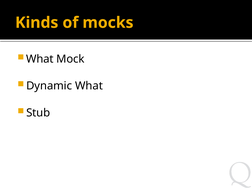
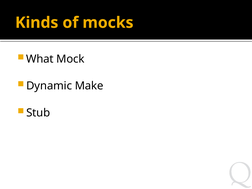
Dynamic What: What -> Make
